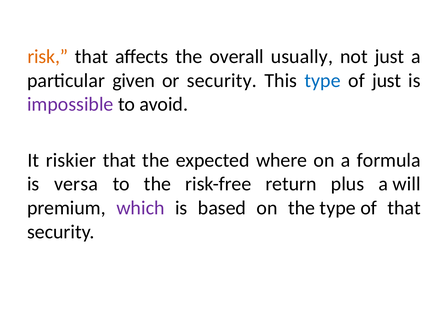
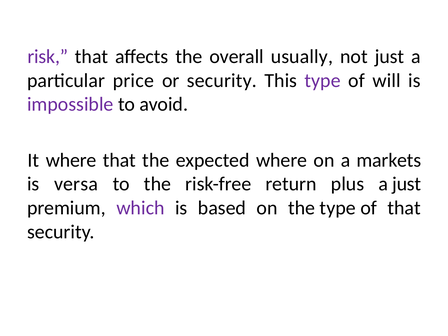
risk colour: orange -> purple
given: given -> price
type at (323, 80) colour: blue -> purple
of just: just -> will
It riskier: riskier -> where
formula: formula -> markets
a will: will -> just
